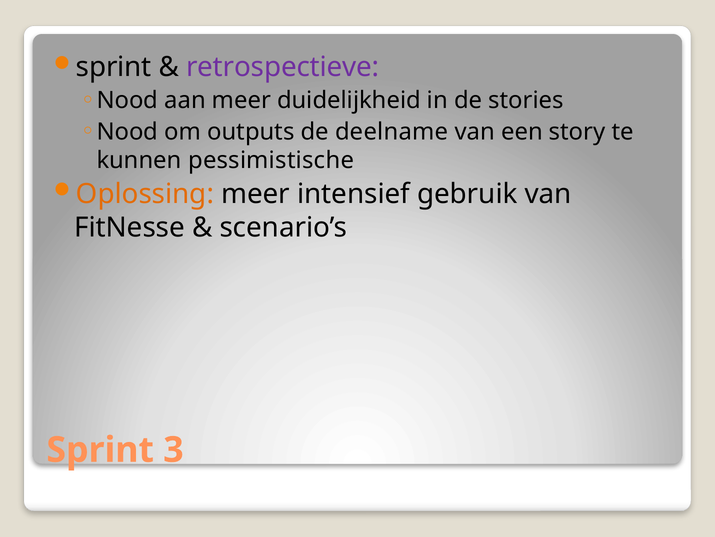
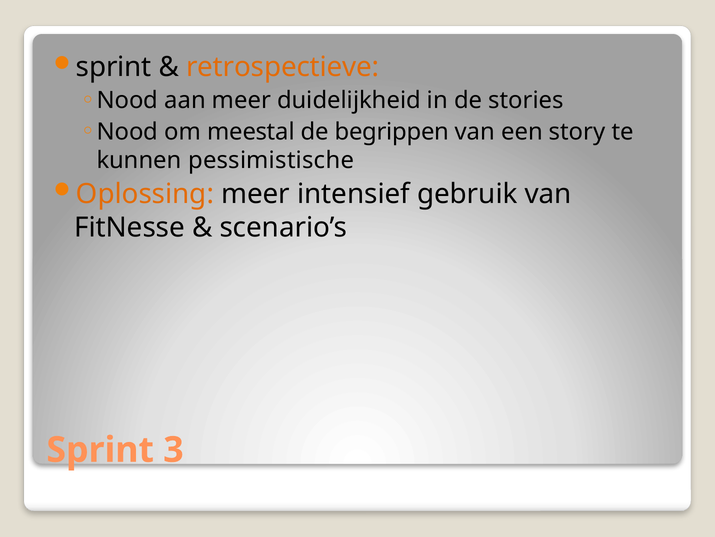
retrospectieve colour: purple -> orange
outputs: outputs -> meestal
deelname: deelname -> begrippen
